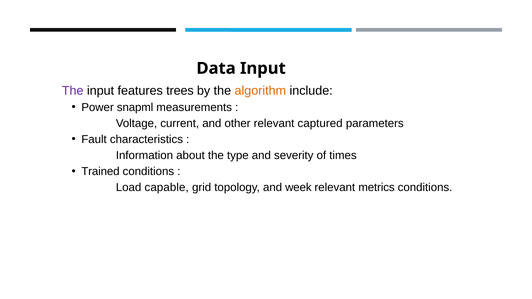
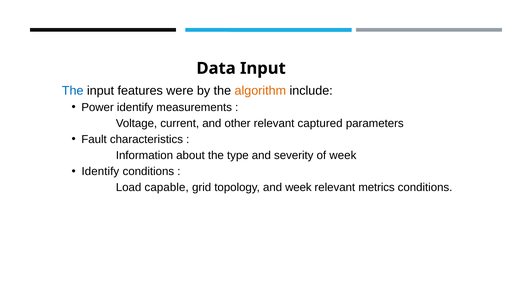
The at (73, 91) colour: purple -> blue
trees: trees -> were
Power snapml: snapml -> identify
of times: times -> week
Trained at (100, 172): Trained -> Identify
